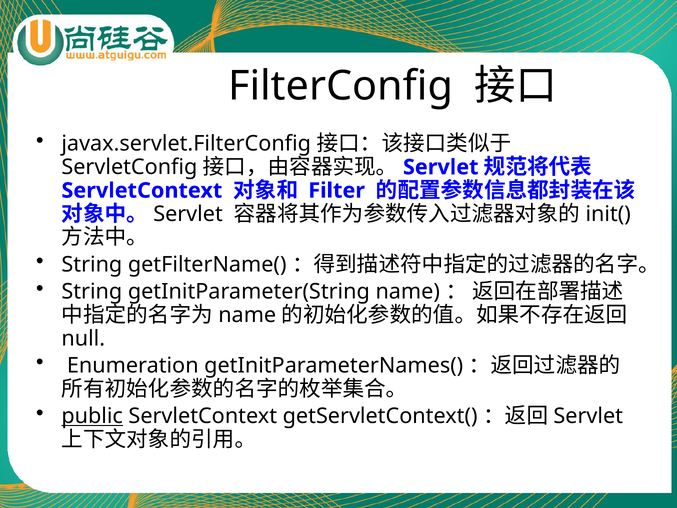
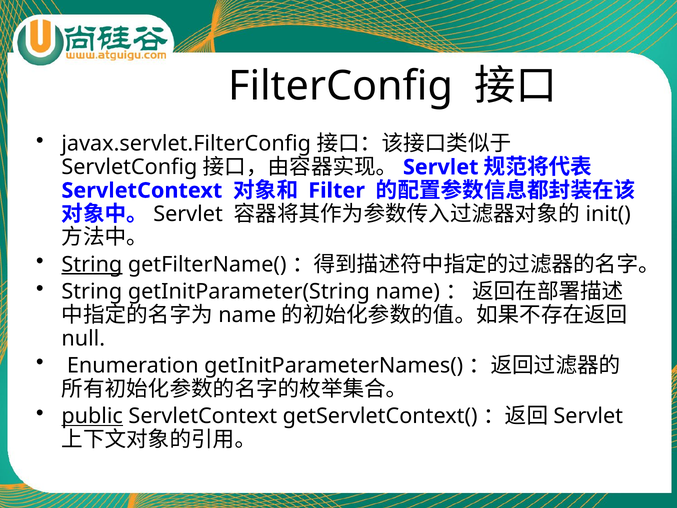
String at (92, 264) underline: none -> present
